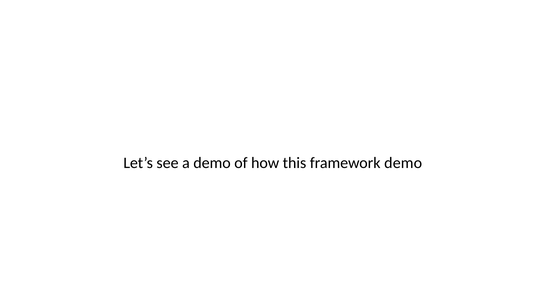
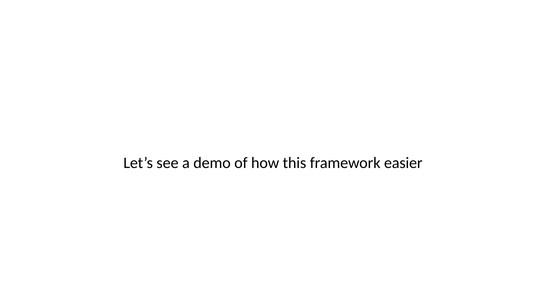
framework demo: demo -> easier
